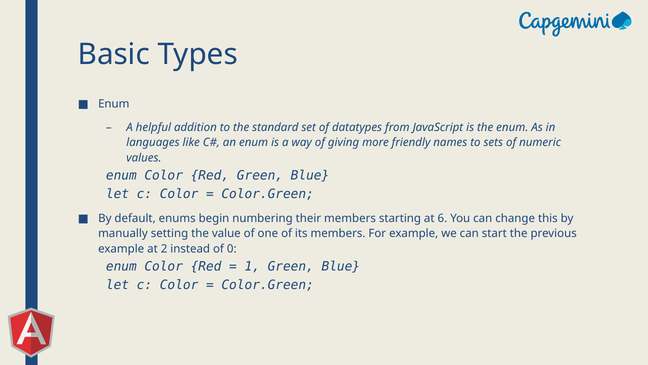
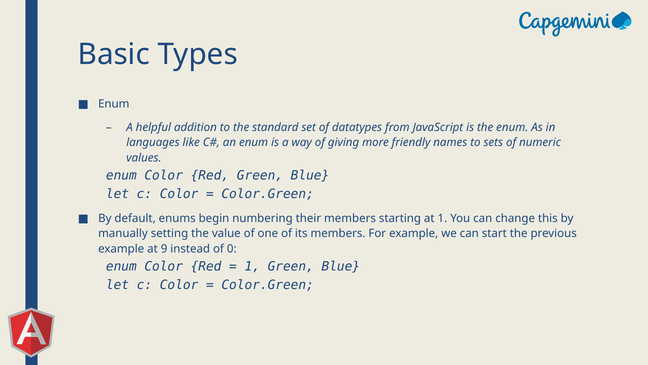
at 6: 6 -> 1
2: 2 -> 9
